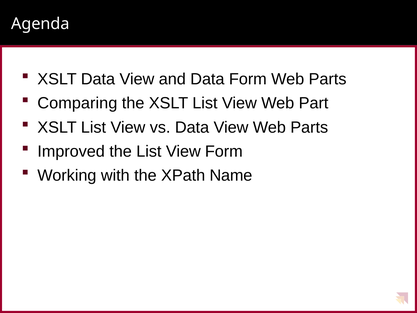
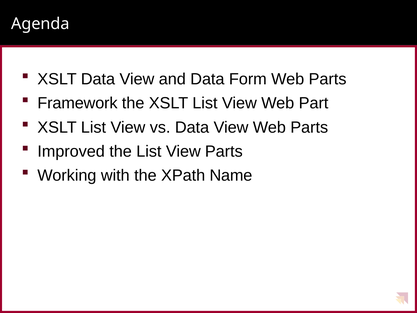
Comparing: Comparing -> Framework
View Form: Form -> Parts
